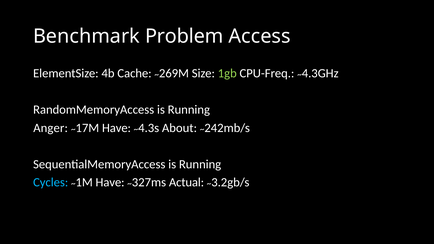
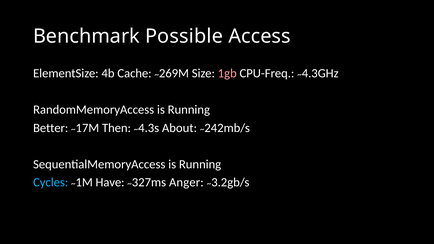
Problem: Problem -> Possible
1gb colour: light green -> pink
Anger: Anger -> Better
Have at (116, 128): Have -> Then
Actual: Actual -> Anger
